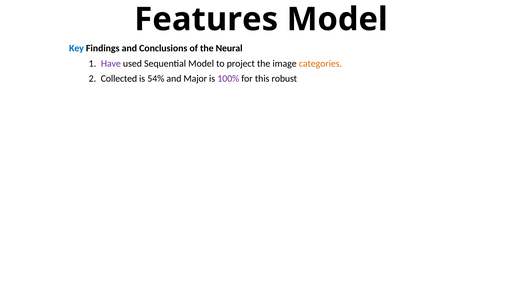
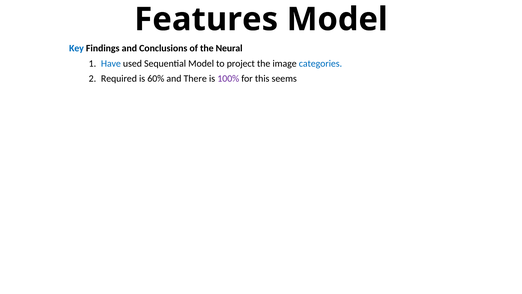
Have colour: purple -> blue
categories colour: orange -> blue
Collected: Collected -> Required
54%: 54% -> 60%
Major: Major -> There
robust: robust -> seems
